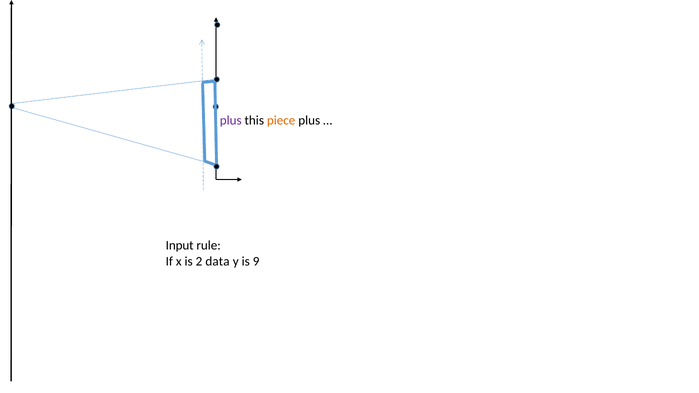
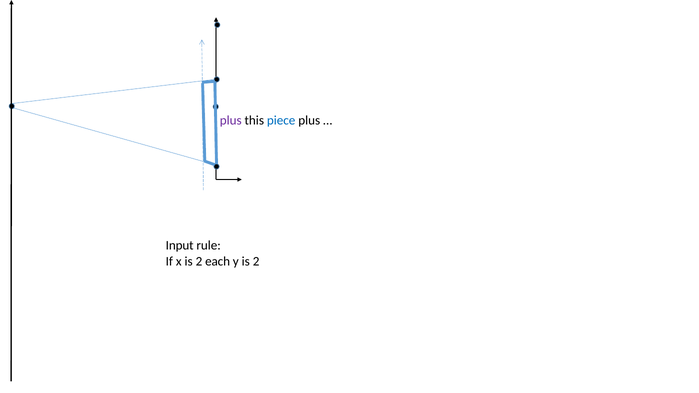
piece colour: orange -> blue
data: data -> each
y is 9: 9 -> 2
